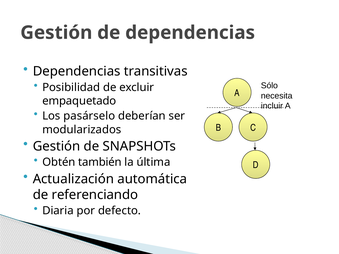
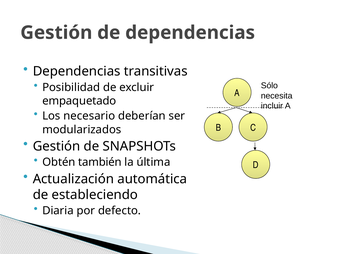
pasárselo: pasárselo -> necesario
referenciando: referenciando -> estableciendo
